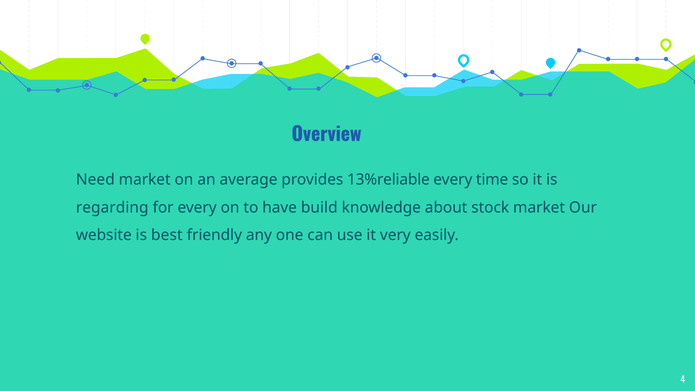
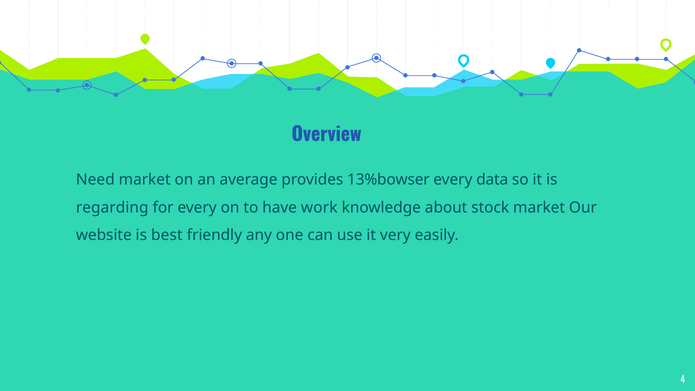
13%reliable: 13%reliable -> 13%bowser
time: time -> data
build: build -> work
